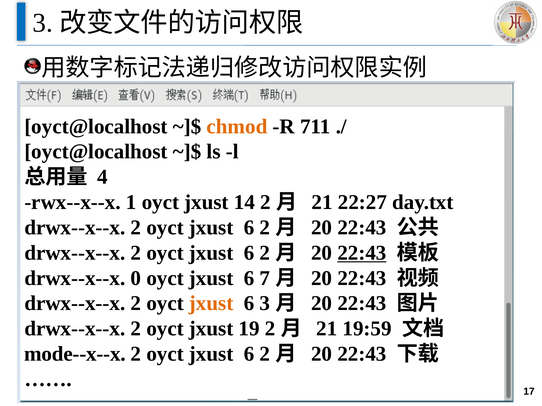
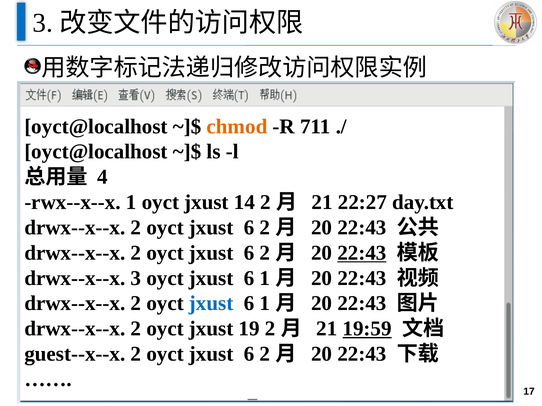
drwx--x--x 0: 0 -> 3
7 at (265, 278): 7 -> 1
jxust at (211, 304) colour: orange -> blue
3 at (265, 304): 3 -> 1
19:59 underline: none -> present
mode--x--x: mode--x--x -> guest--x--x
